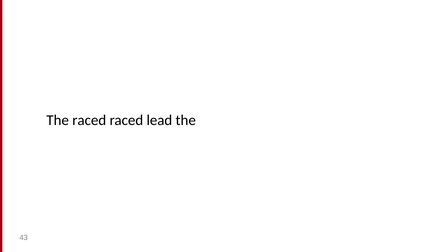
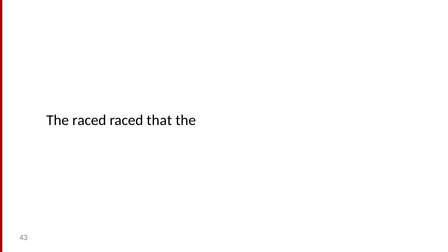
lead: lead -> that
